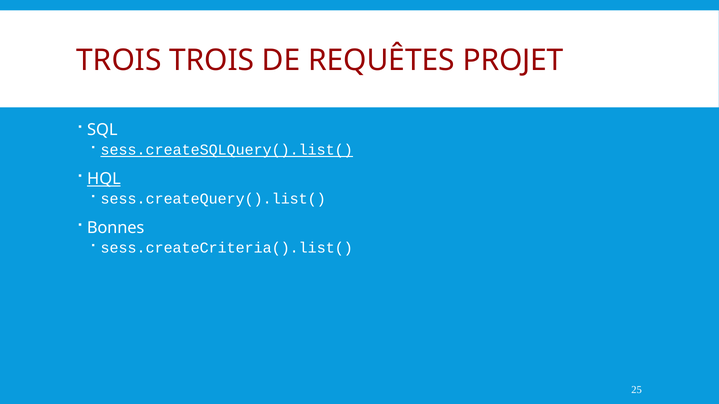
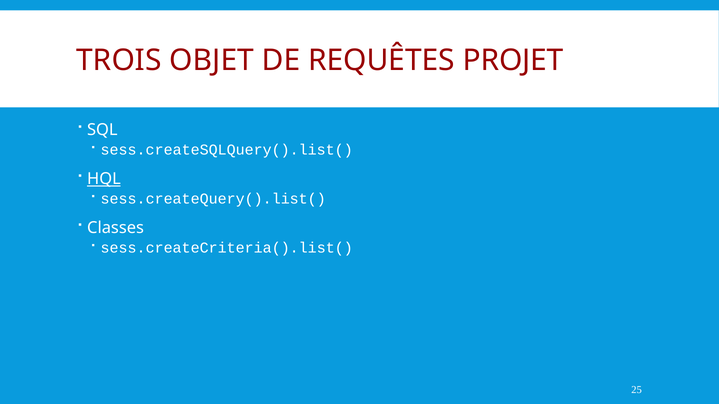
TROIS TROIS: TROIS -> OBJET
sess.createSQLQuery().list( underline: present -> none
Bonnes: Bonnes -> Classes
